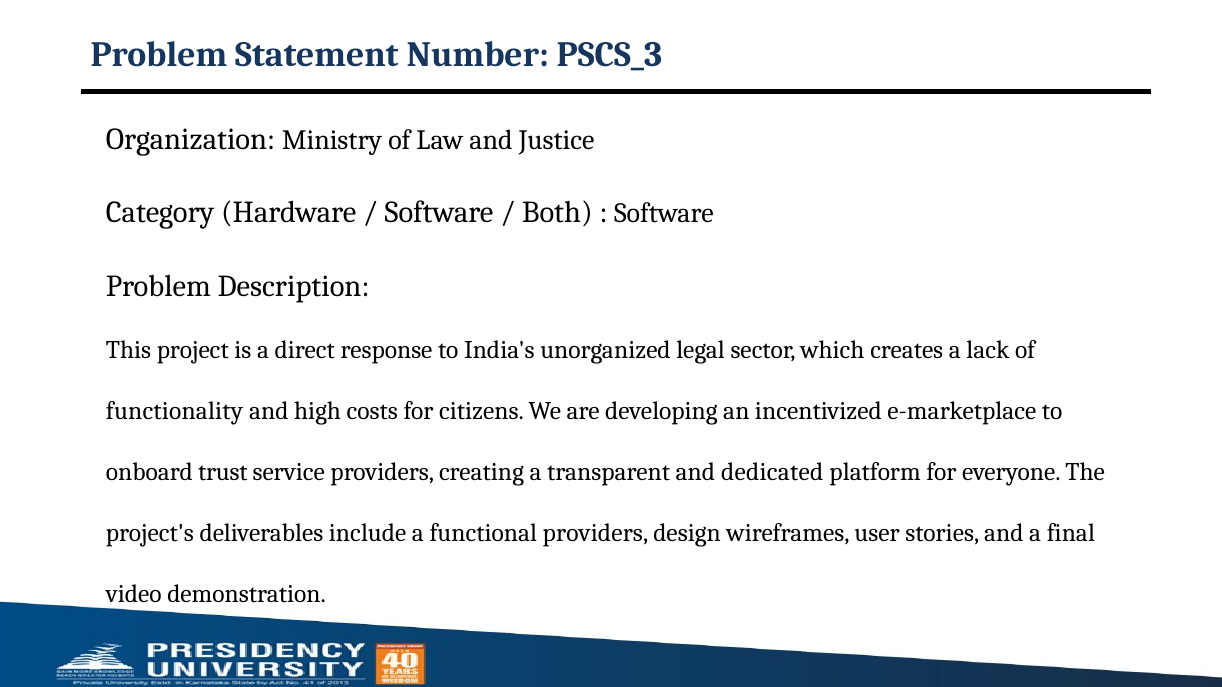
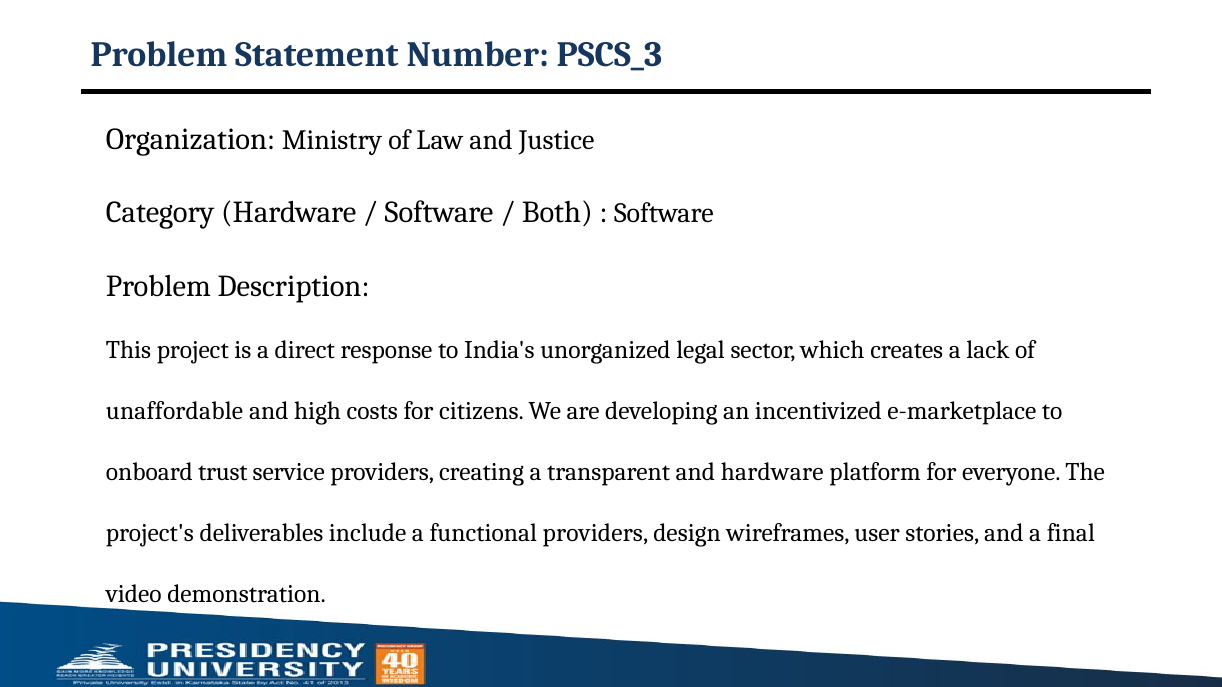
functionality: functionality -> unaffordable
and dedicated: dedicated -> hardware
